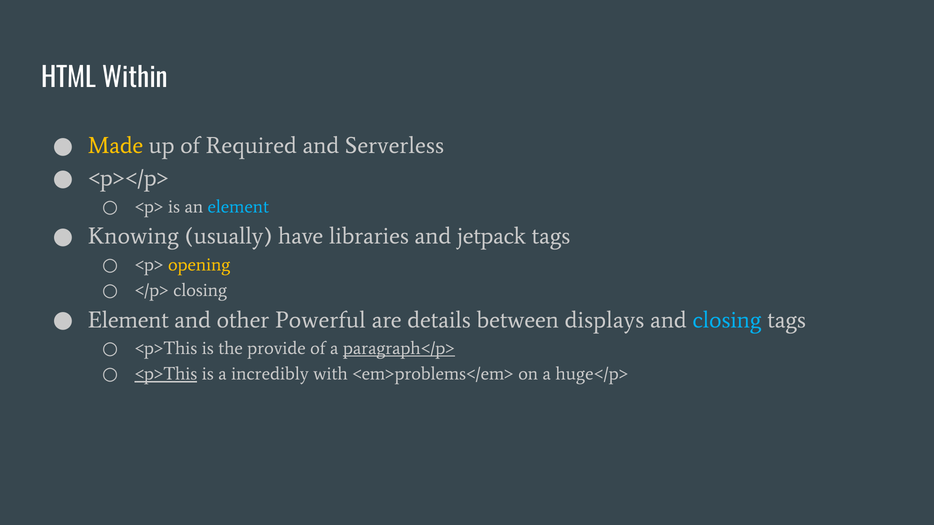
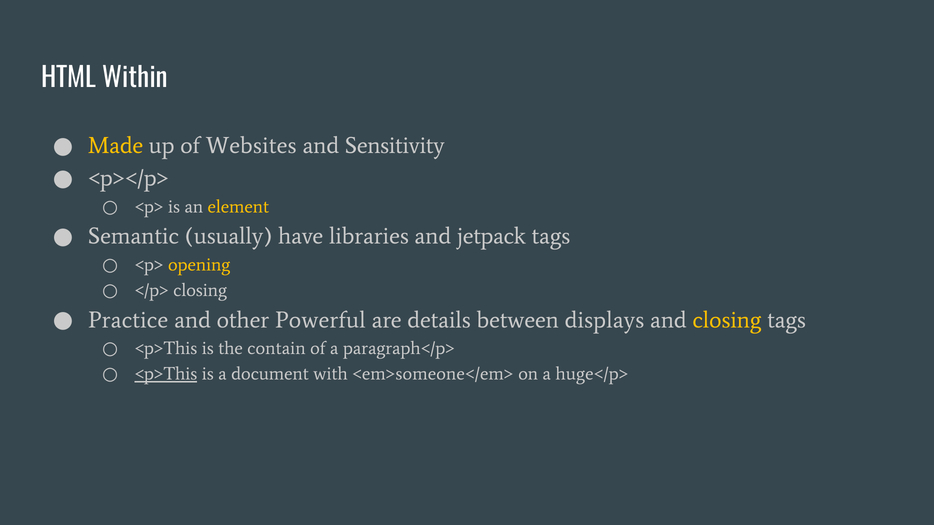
Required: Required -> Websites
Serverless: Serverless -> Sensitivity
element at (238, 207) colour: light blue -> yellow
Knowing: Knowing -> Semantic
Element at (128, 320): Element -> Practice
closing at (727, 320) colour: light blue -> yellow
provide: provide -> contain
paragraph</p> underline: present -> none
incredibly: incredibly -> document
<em>problems</em>: <em>problems</em> -> <em>someone</em>
